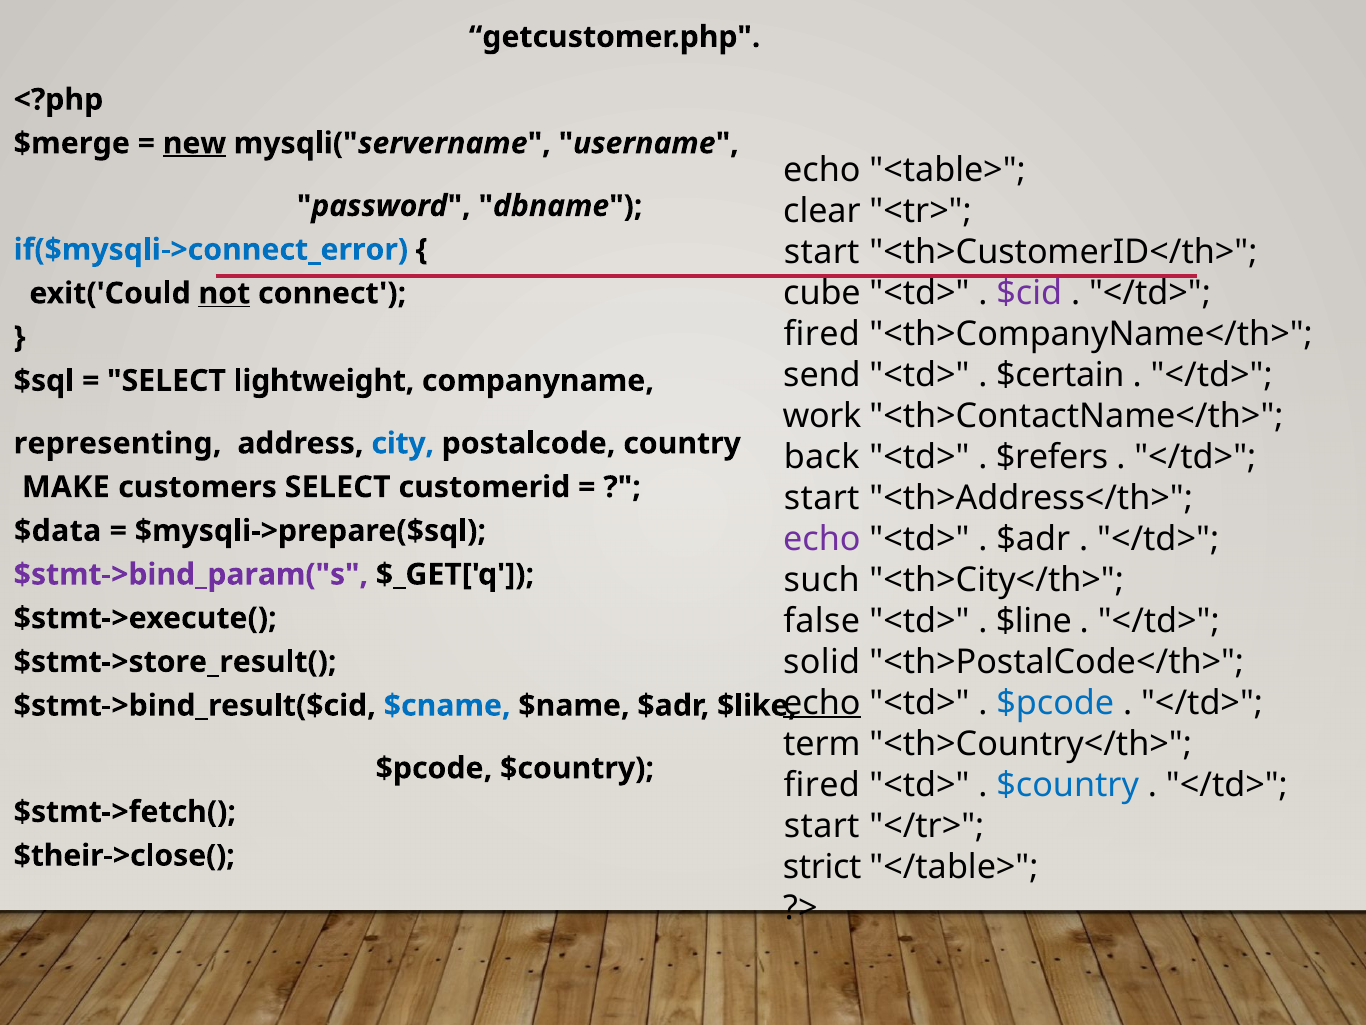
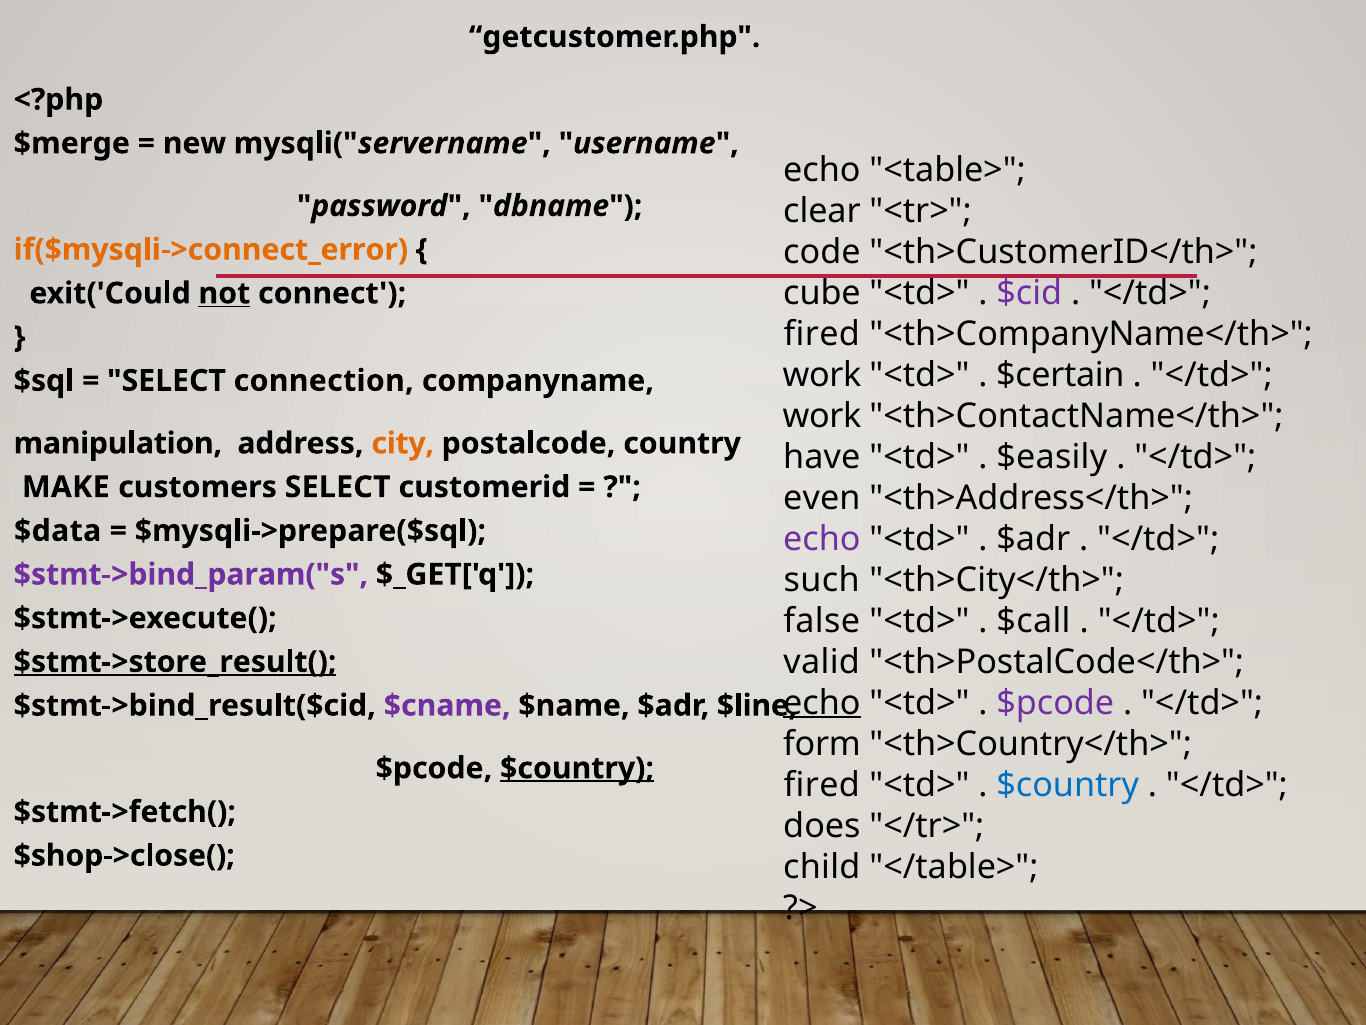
new underline: present -> none
start at (822, 252): start -> code
if($mysqli->connect_error colour: blue -> orange
send at (822, 375): send -> work
lightweight: lightweight -> connection
representing: representing -> manipulation
city colour: blue -> orange
back: back -> have
$refers: $refers -> $easily
start at (822, 497): start -> even
$line: $line -> $call
solid: solid -> valid
$stmt->store_result( underline: none -> present
$pcode at (1055, 702) colour: blue -> purple
$cname colour: blue -> purple
$like: $like -> $line
term: term -> form
$country at (577, 768) underline: none -> present
start at (822, 825): start -> does
$their->close(: $their->close( -> $shop->close(
strict: strict -> child
